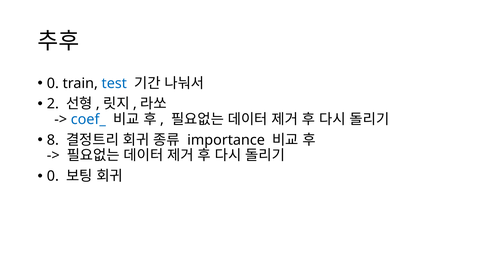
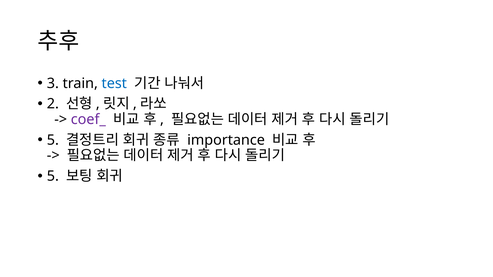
0 at (53, 83): 0 -> 3
coef_ colour: blue -> purple
8 at (53, 140): 8 -> 5
0 at (53, 176): 0 -> 5
